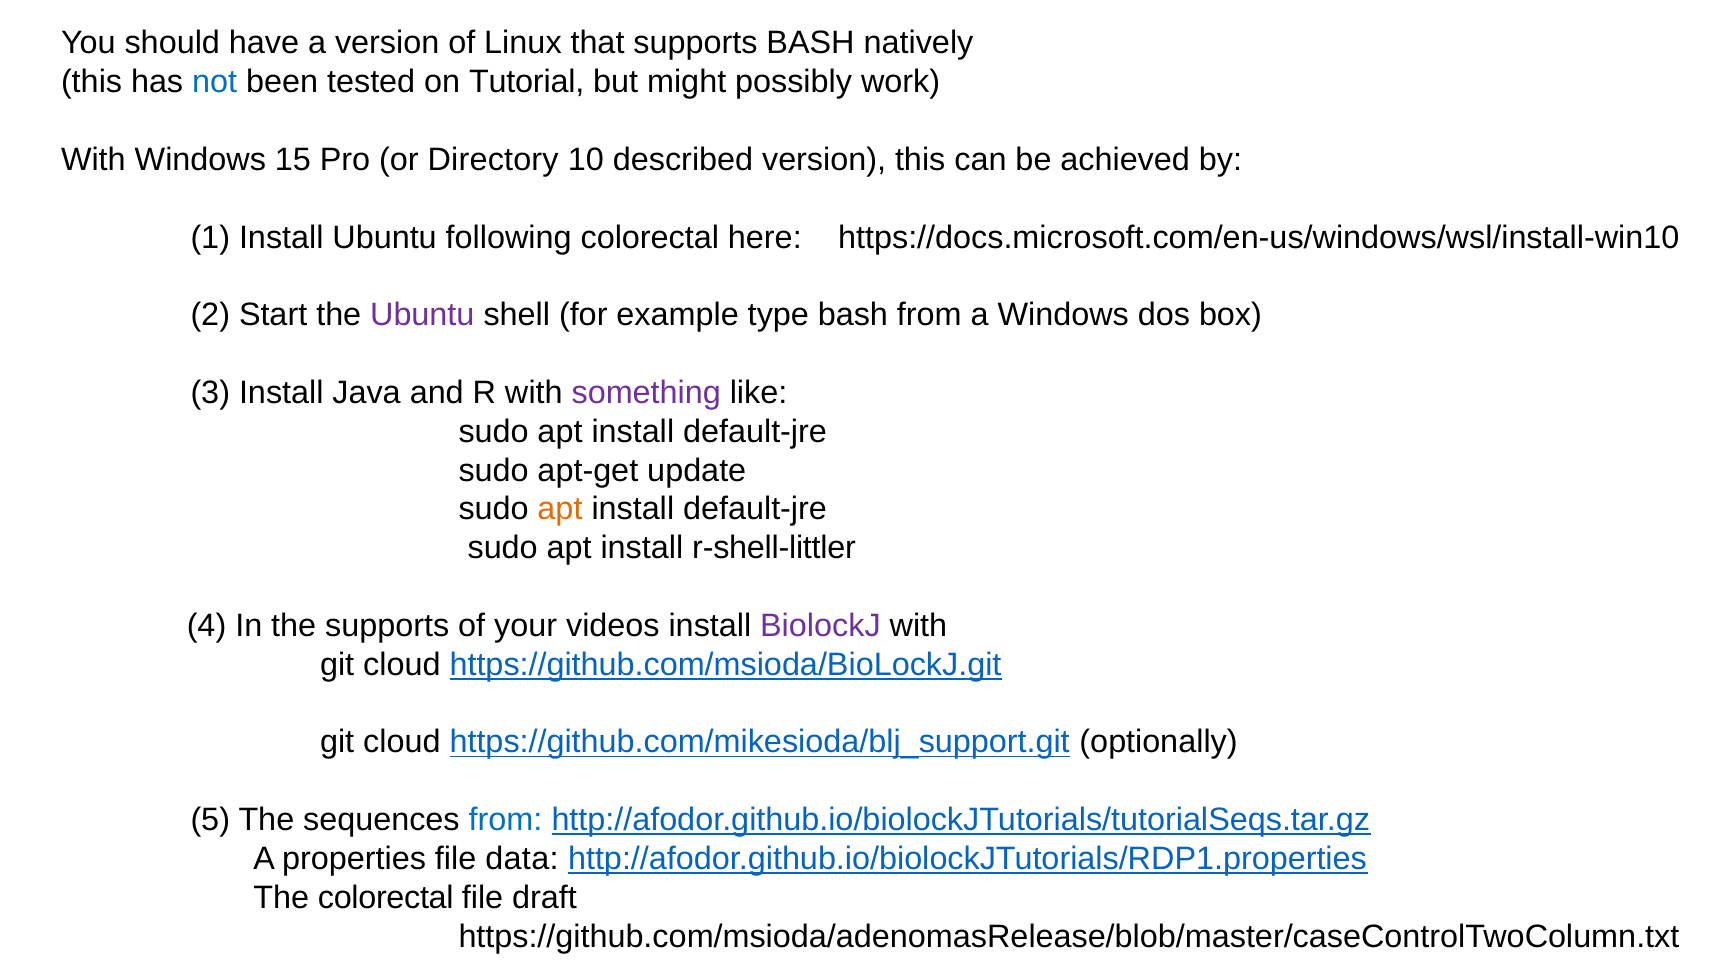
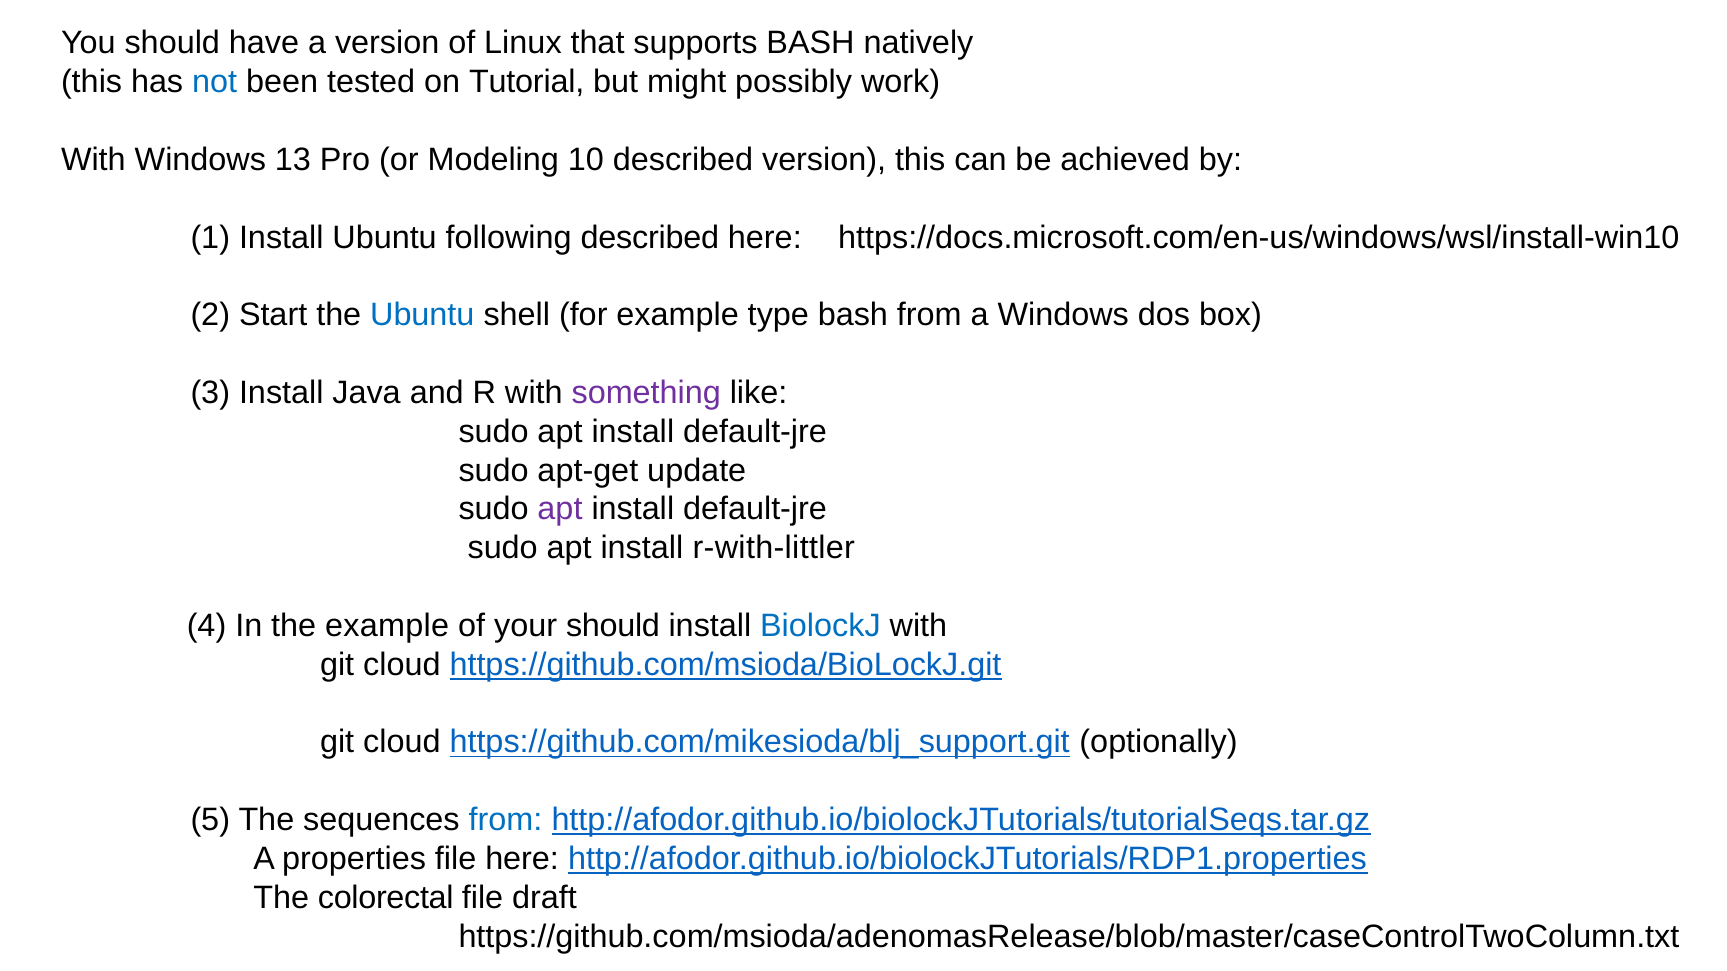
15: 15 -> 13
Directory: Directory -> Modeling
following colorectal: colorectal -> described
Ubuntu at (422, 315) colour: purple -> blue
apt at (560, 509) colour: orange -> purple
r-shell-littler: r-shell-littler -> r-with-littler
the supports: supports -> example
your videos: videos -> should
BiolockJ colour: purple -> blue
file data: data -> here
